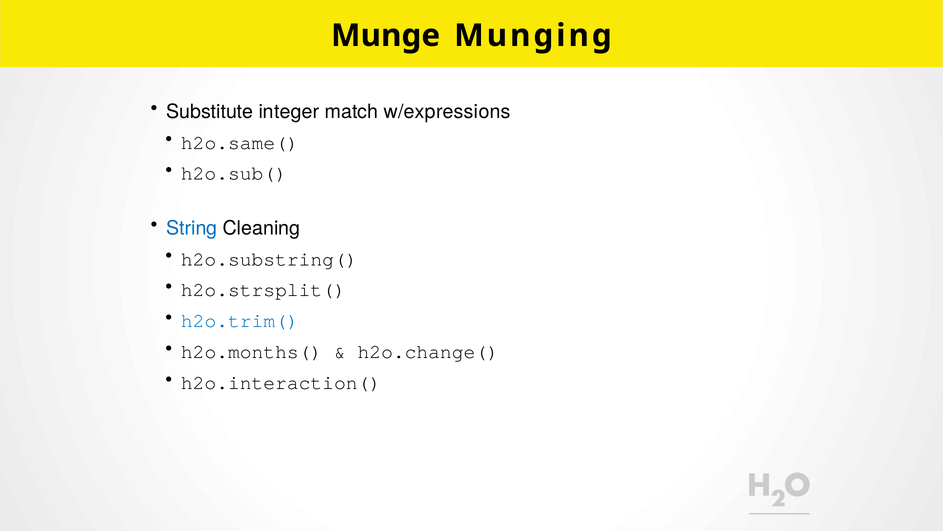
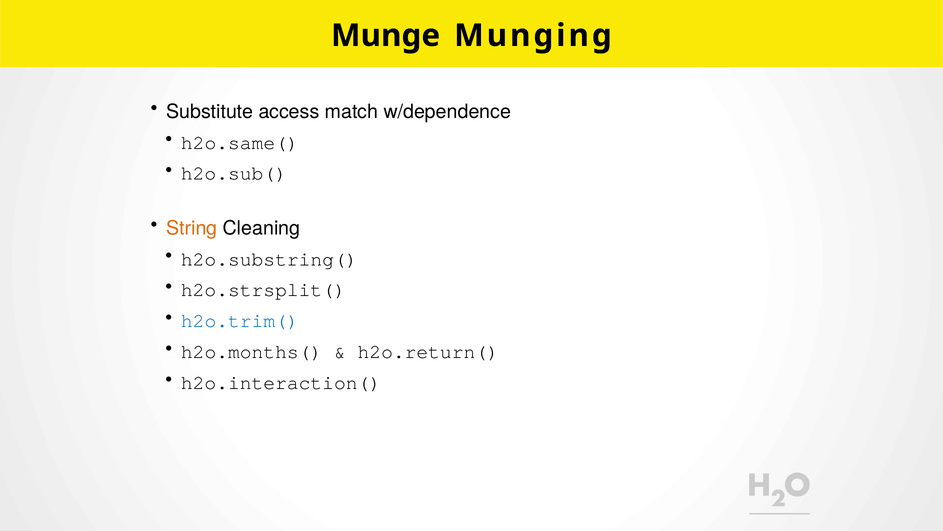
integer: integer -> access
w/expressions: w/expressions -> w/dependence
String colour: blue -> orange
h2o.change(: h2o.change( -> h2o.return(
